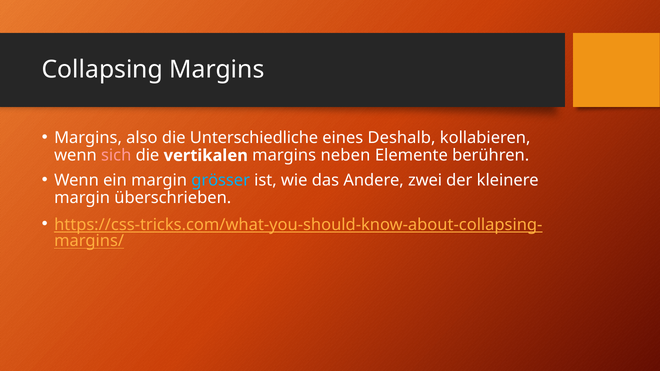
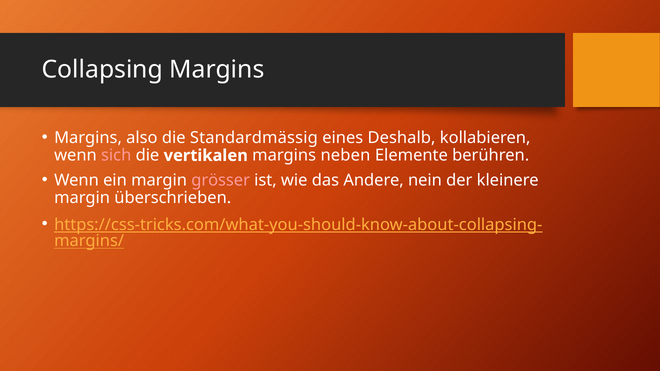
Unterschiedliche: Unterschiedliche -> Standardmässig
grösser colour: light blue -> pink
zwei: zwei -> nein
